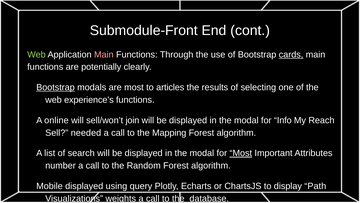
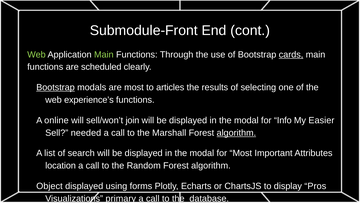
Main at (104, 54) colour: pink -> light green
potentially: potentially -> scheduled
Reach: Reach -> Easier
Mapping: Mapping -> Marshall
algorithm at (236, 132) underline: none -> present
Most at (241, 153) underline: present -> none
number: number -> location
Mobile: Mobile -> Object
query: query -> forms
Path: Path -> Pros
weights: weights -> primary
